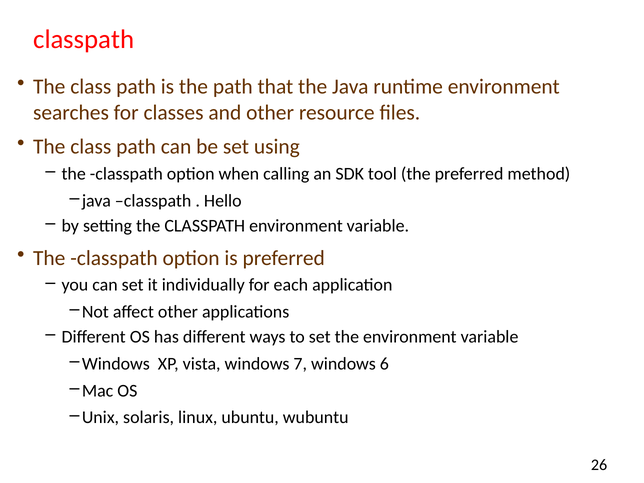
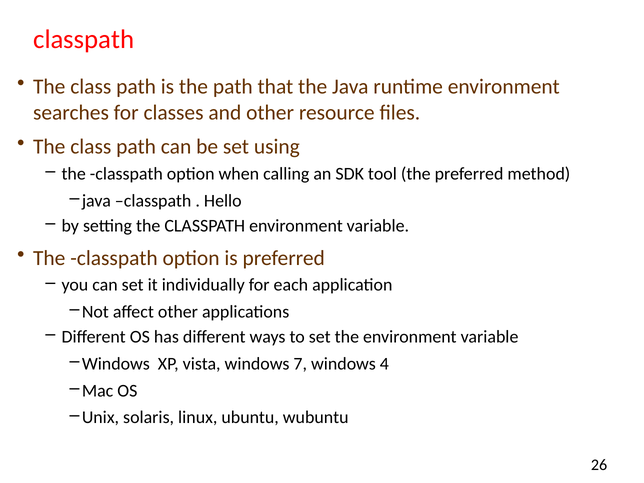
6: 6 -> 4
